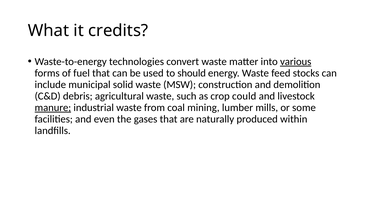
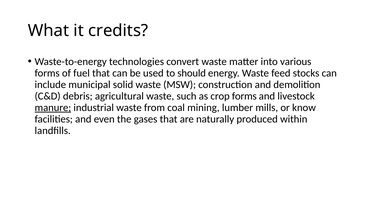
various underline: present -> none
crop could: could -> forms
some: some -> know
